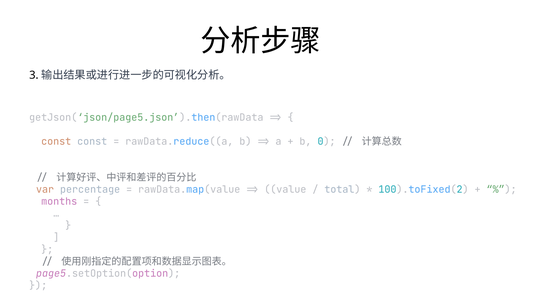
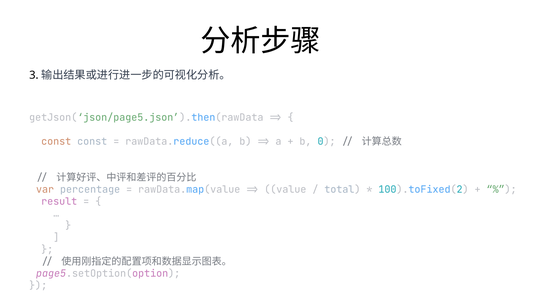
months: months -> result
